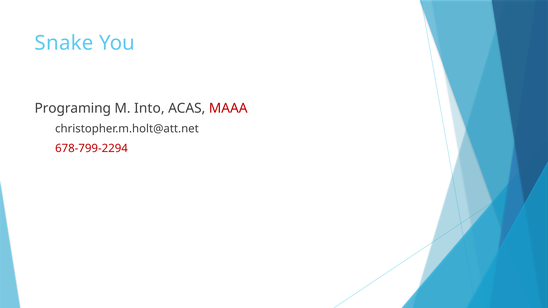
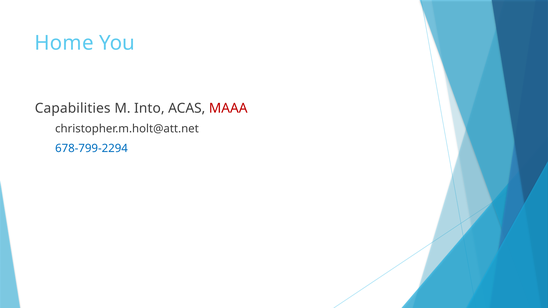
Snake: Snake -> Home
Programing: Programing -> Capabilities
678-799-2294 colour: red -> blue
